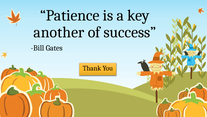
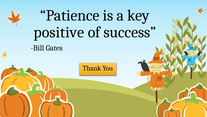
another: another -> positive
